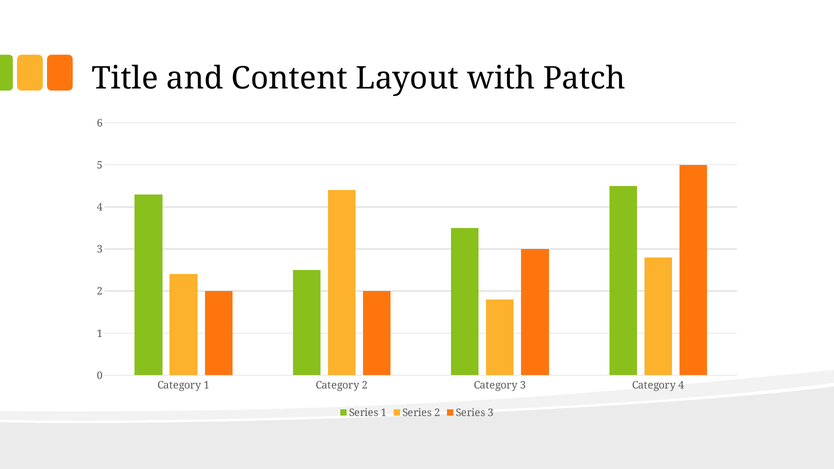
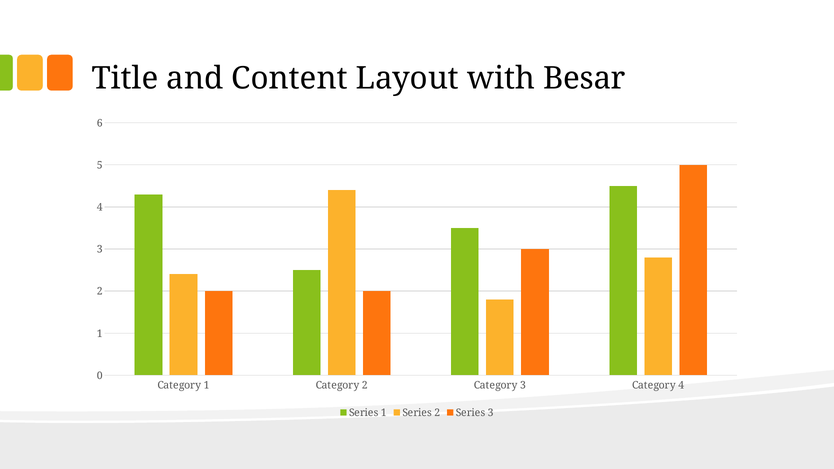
Patch: Patch -> Besar
